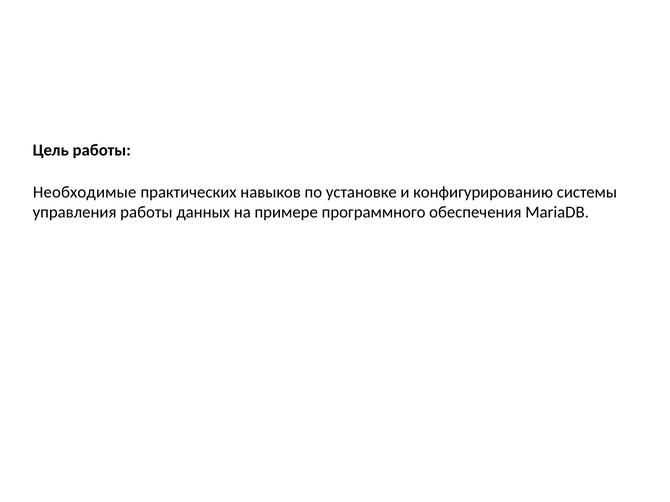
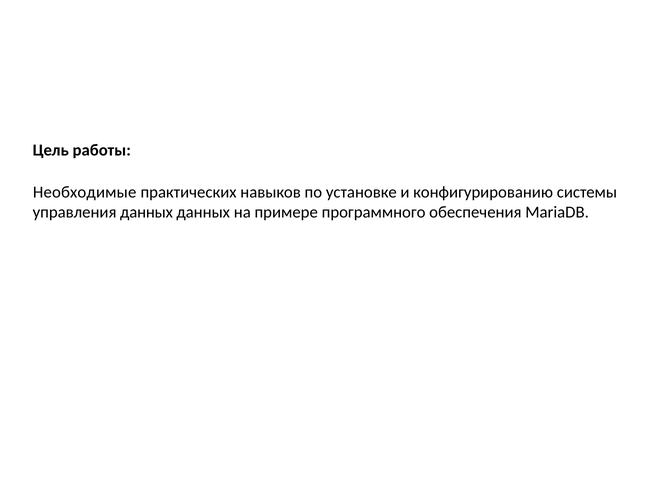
управления работы: работы -> данных
